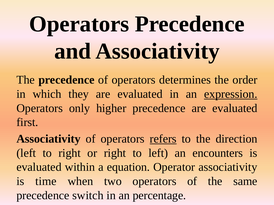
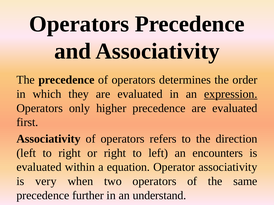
refers underline: present -> none
time: time -> very
switch: switch -> further
percentage: percentage -> understand
